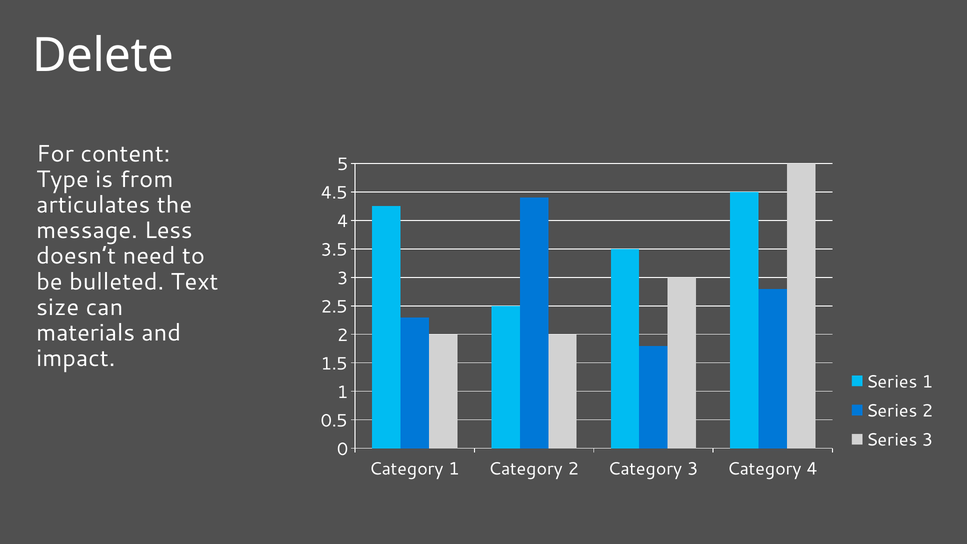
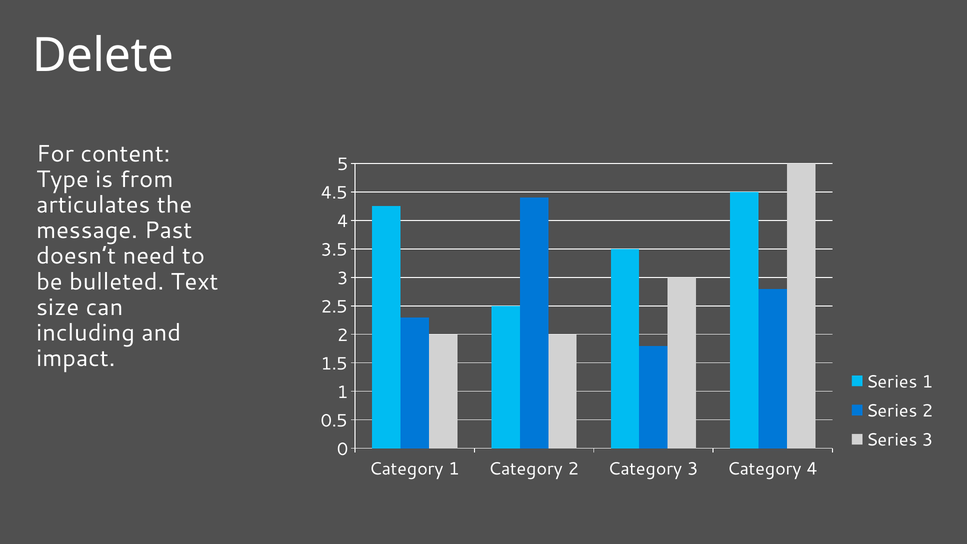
Less: Less -> Past
materials: materials -> including
